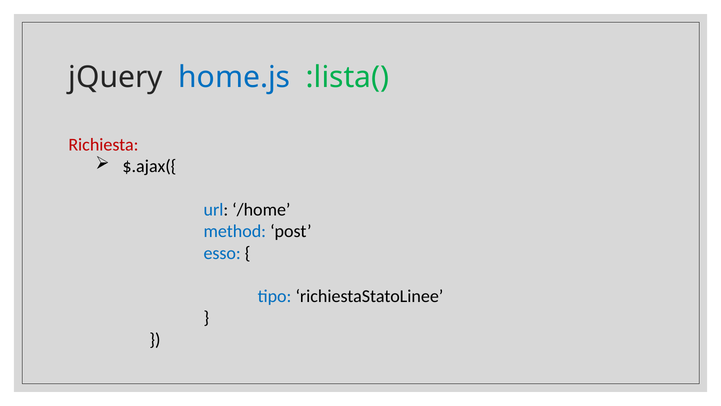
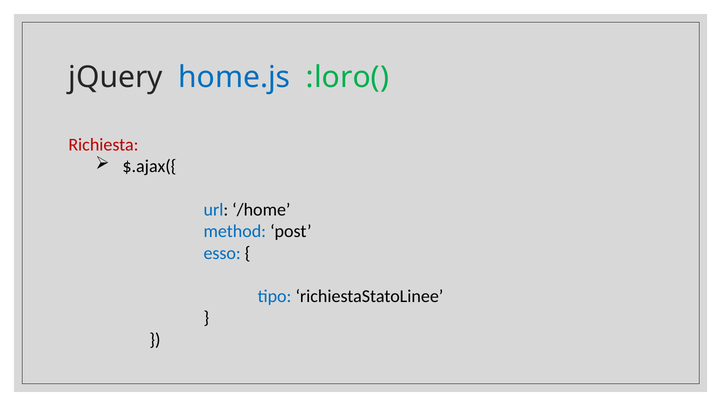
:lista(: :lista( -> :loro(
